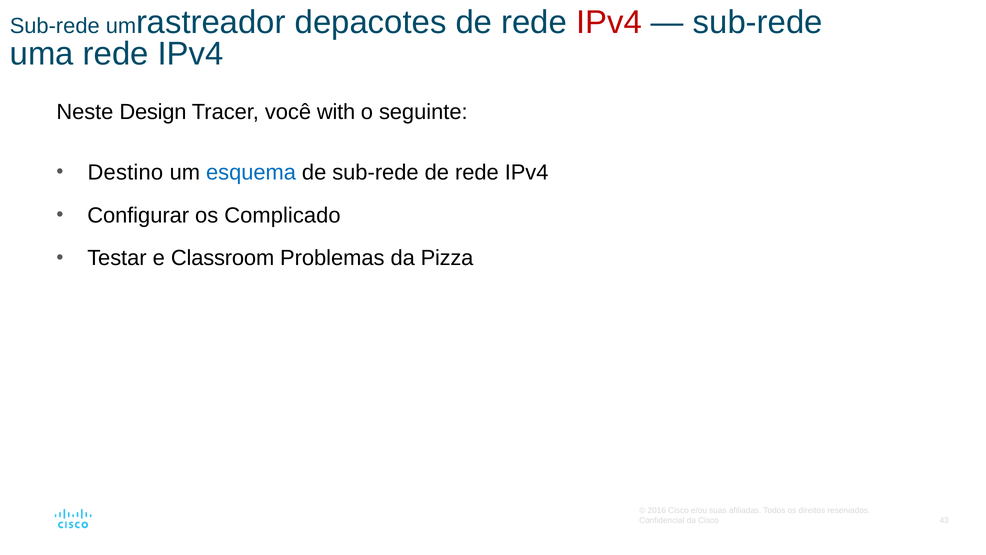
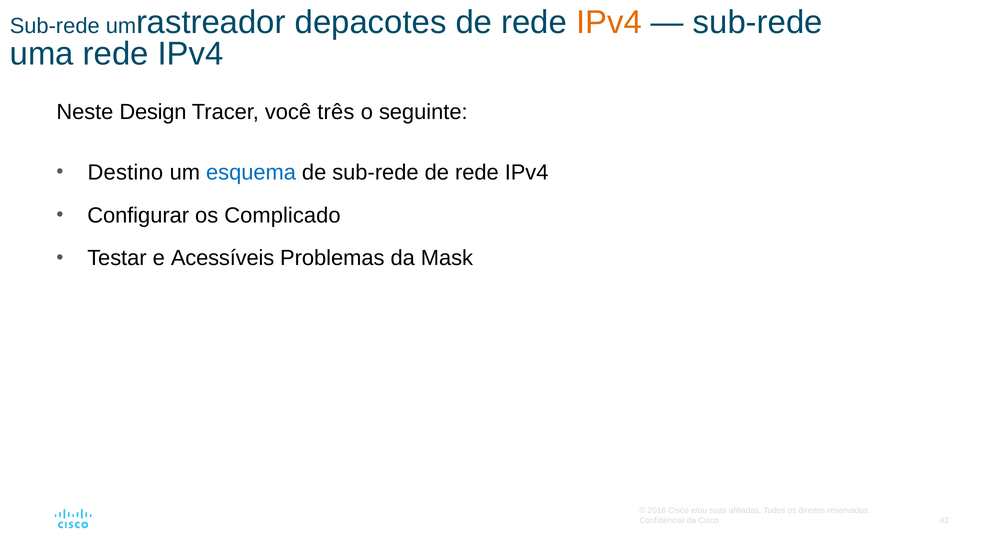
IPv4 at (609, 22) colour: red -> orange
with: with -> três
Classroom: Classroom -> Acessíveis
Pizza: Pizza -> Mask
